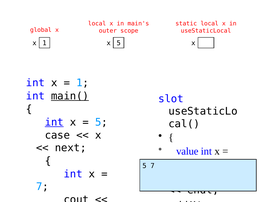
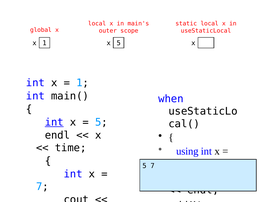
main( underline: present -> none
slot: slot -> when
case at (57, 135): case -> endl
next: next -> time
value: value -> using
